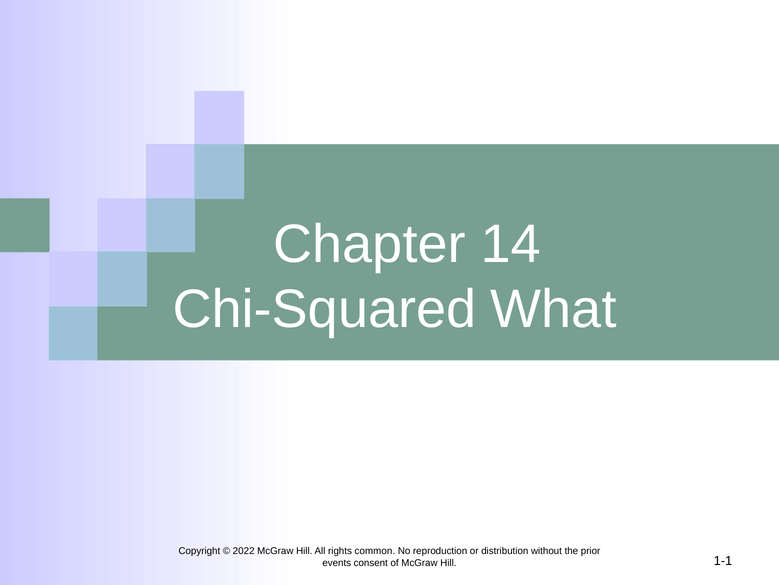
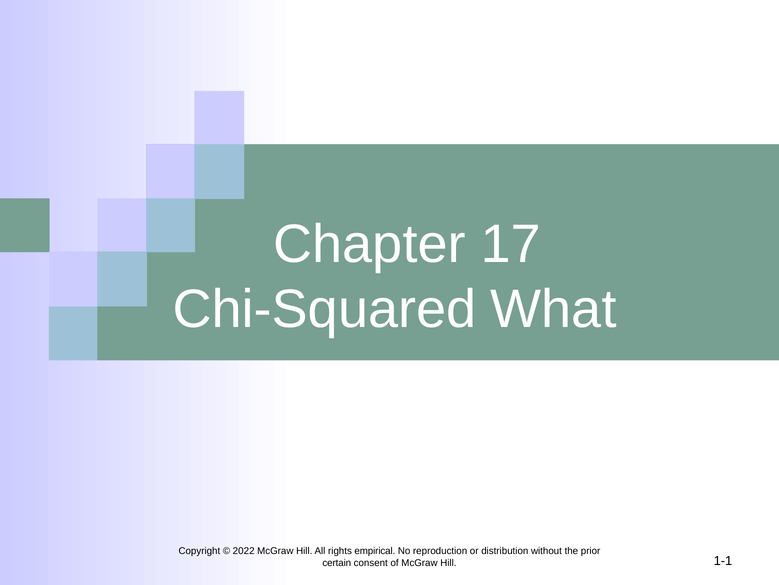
14: 14 -> 17
common: common -> empirical
events: events -> certain
